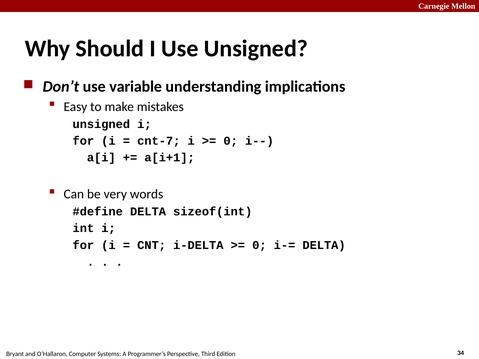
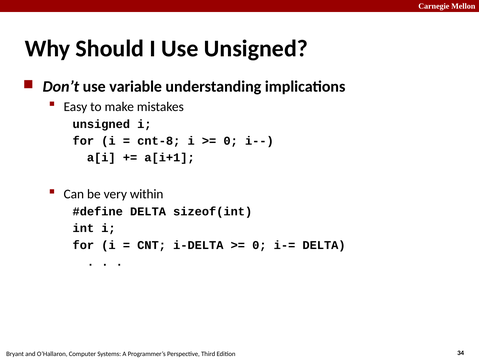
cnt-7: cnt-7 -> cnt-8
words: words -> within
